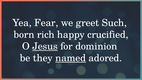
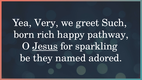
Fear: Fear -> Very
crucified: crucified -> pathway
dominion: dominion -> sparkling
named underline: present -> none
